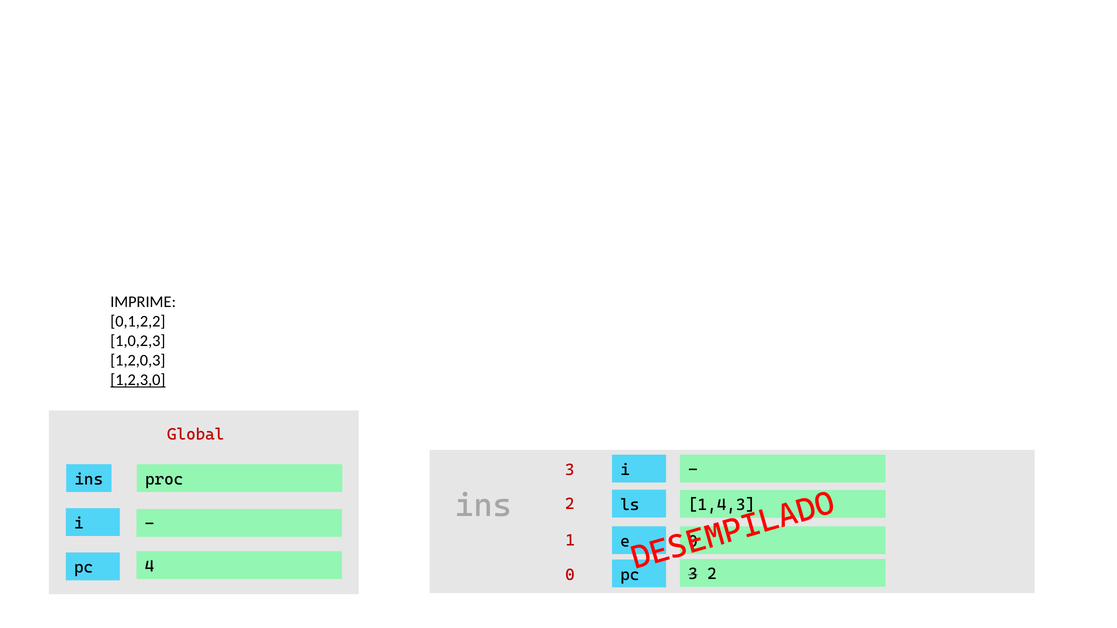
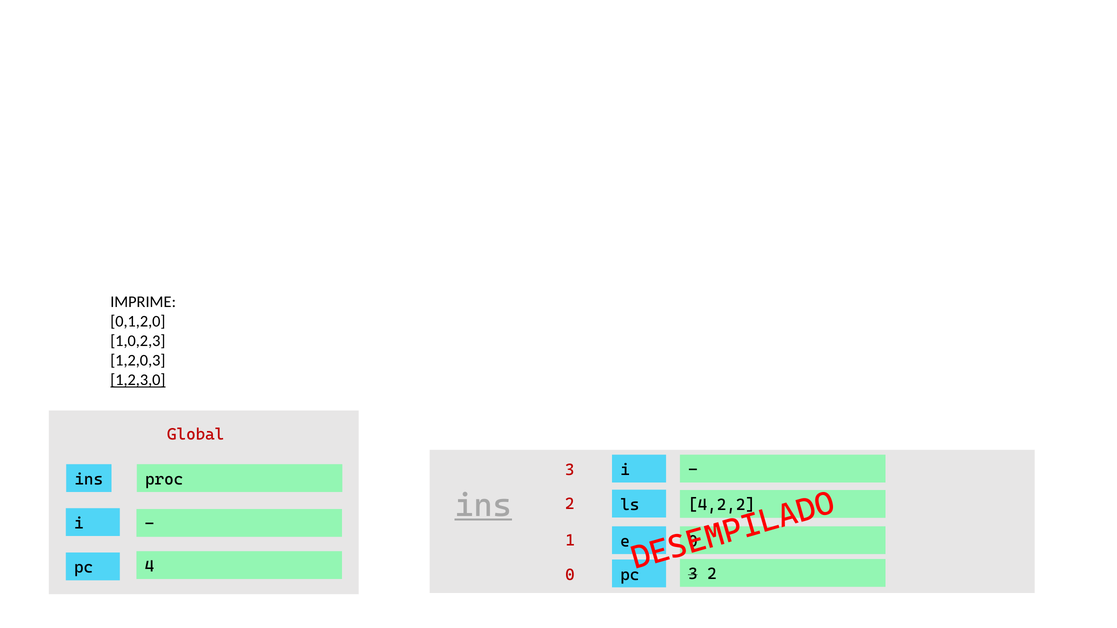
0,1,2,2: 0,1,2,2 -> 0,1,2,0
ins at (483, 506) underline: none -> present
1,4,3: 1,4,3 -> 4,2,2
